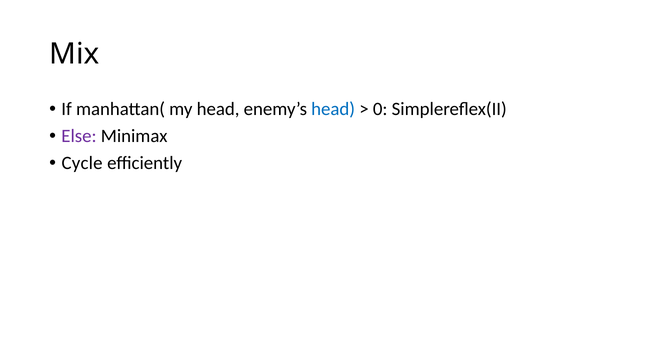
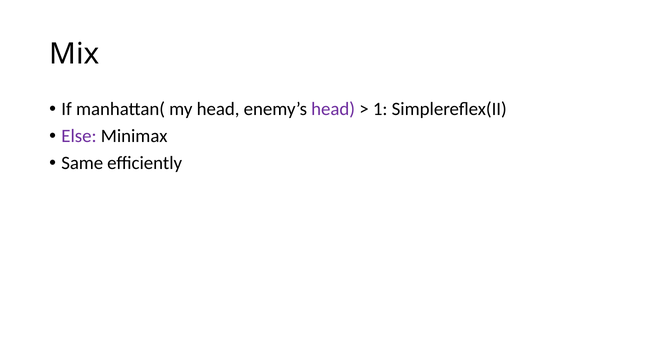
head at (333, 109) colour: blue -> purple
0: 0 -> 1
Cycle: Cycle -> Same
